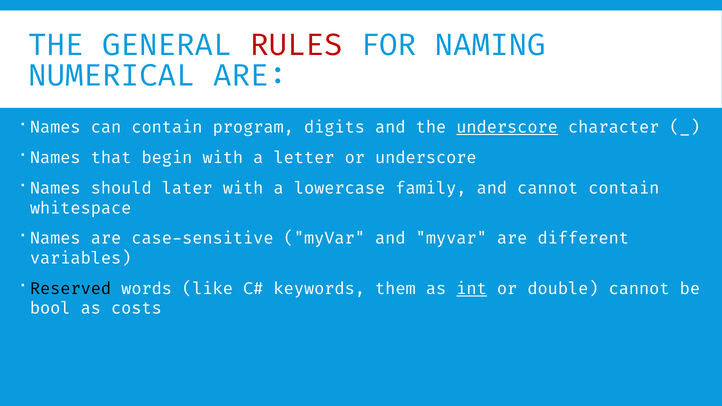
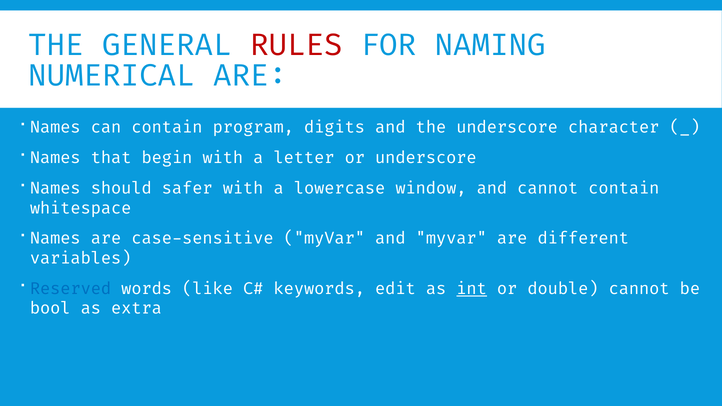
underscore at (507, 128) underline: present -> none
later: later -> safer
family: family -> window
Reserved colour: black -> blue
them: them -> edit
costs: costs -> extra
